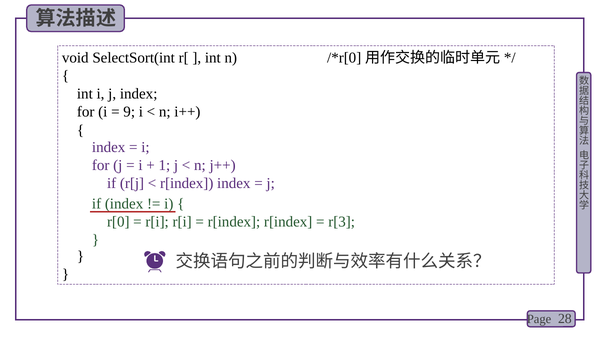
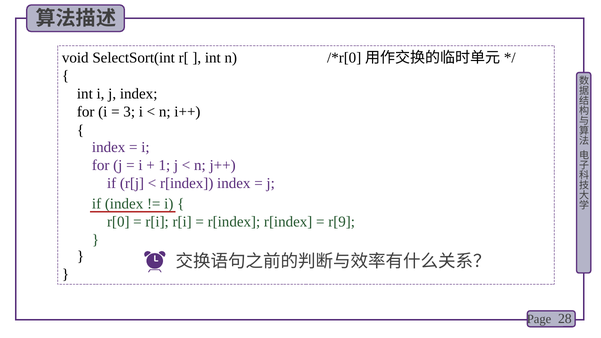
9: 9 -> 3
r[3: r[3 -> r[9
